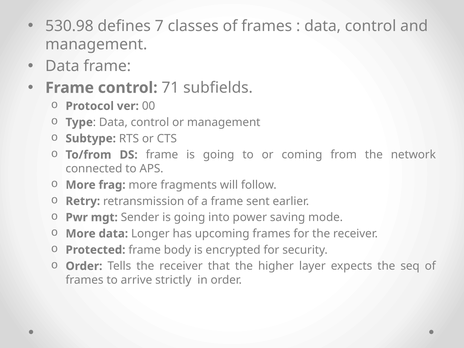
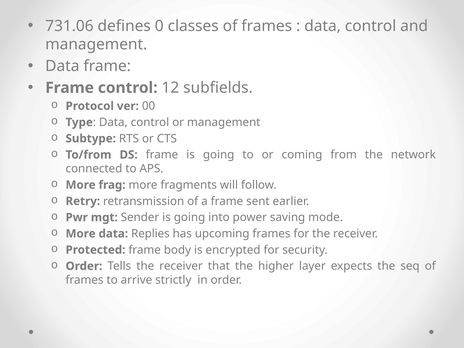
530.98: 530.98 -> 731.06
7: 7 -> 0
71: 71 -> 12
Longer: Longer -> Replies
